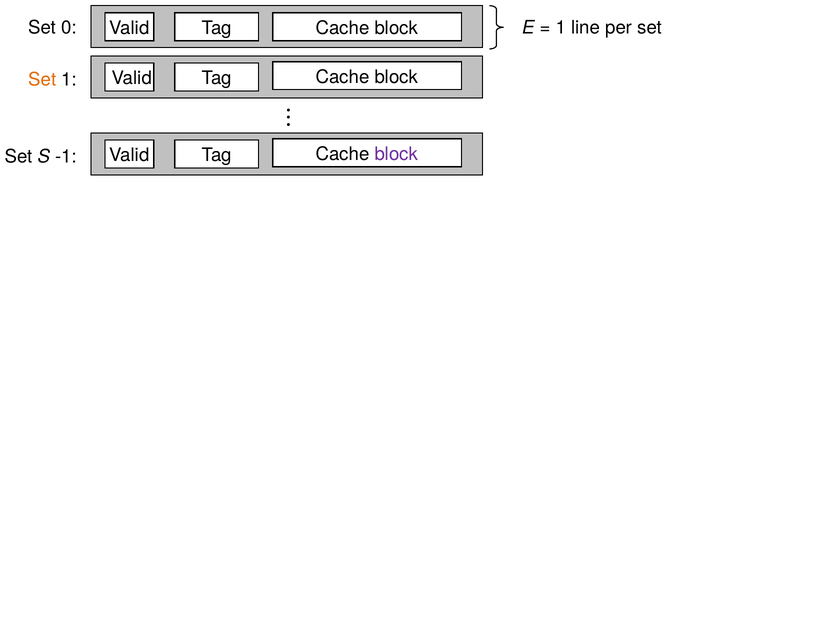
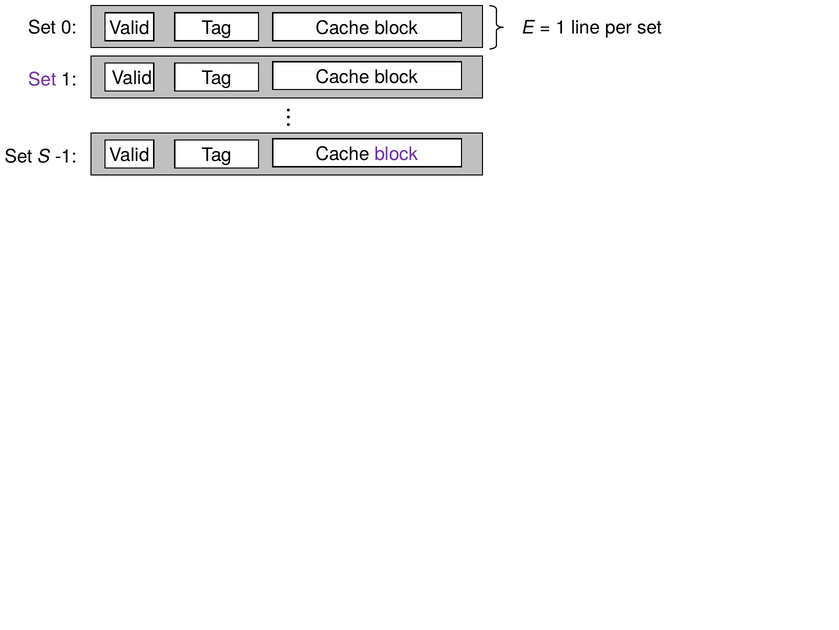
Set at (42, 80) colour: orange -> purple
